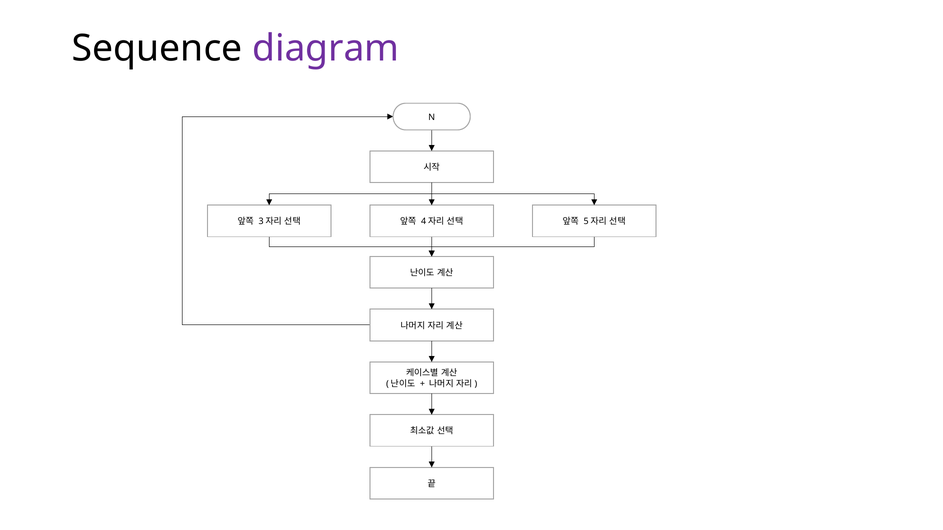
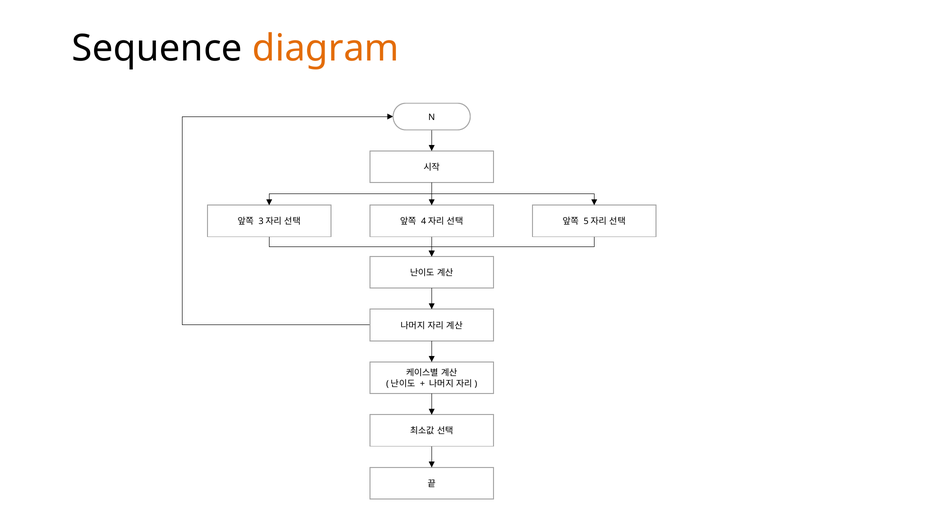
diagram colour: purple -> orange
